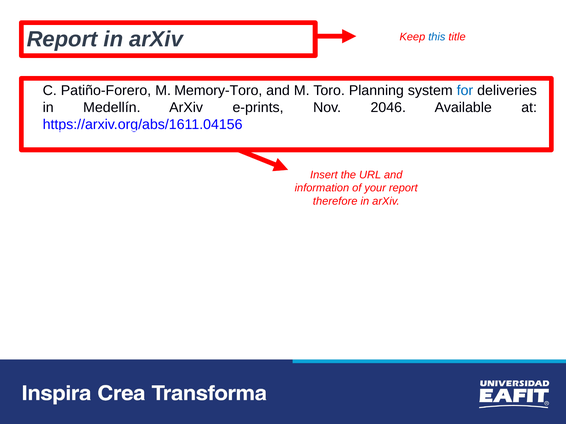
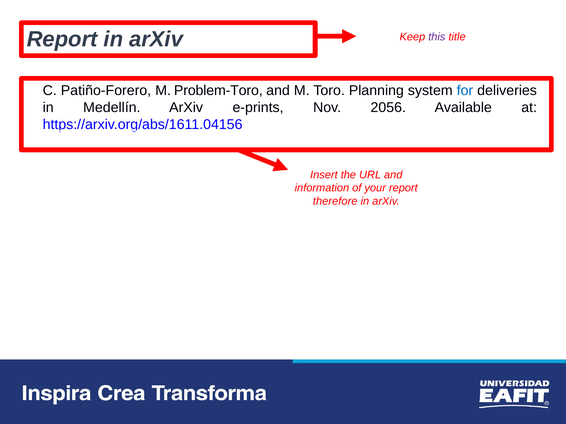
this colour: blue -> purple
Memory-Toro: Memory-Toro -> Problem-Toro
2046: 2046 -> 2056
